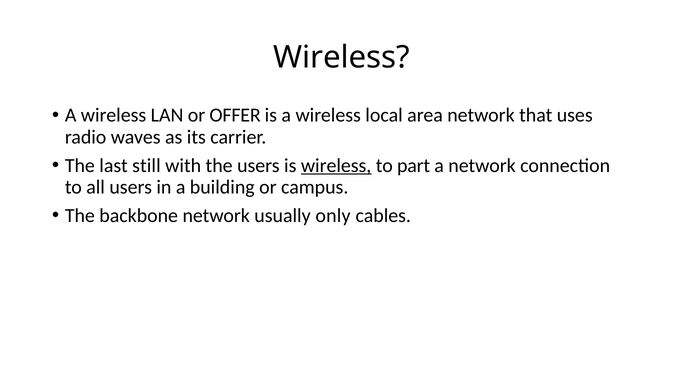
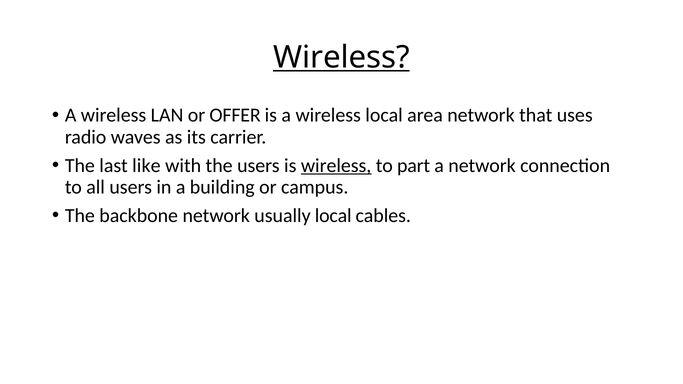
Wireless at (341, 57) underline: none -> present
still: still -> like
usually only: only -> local
